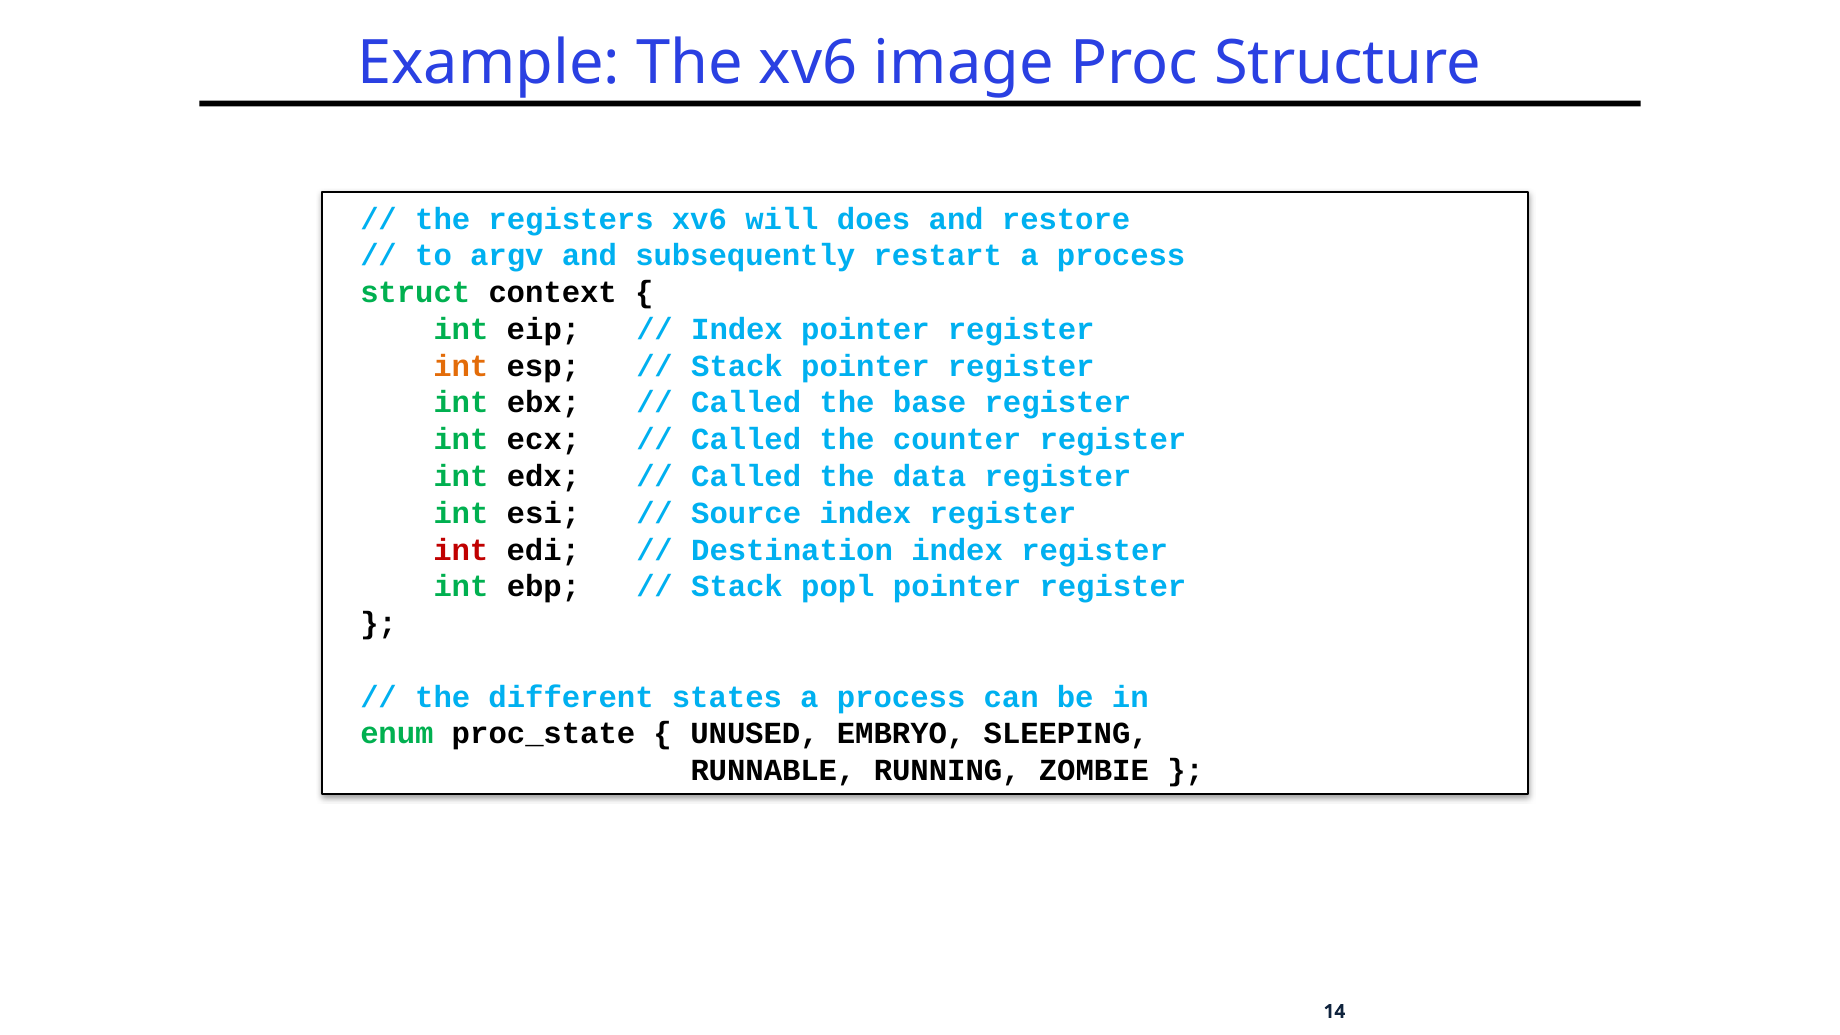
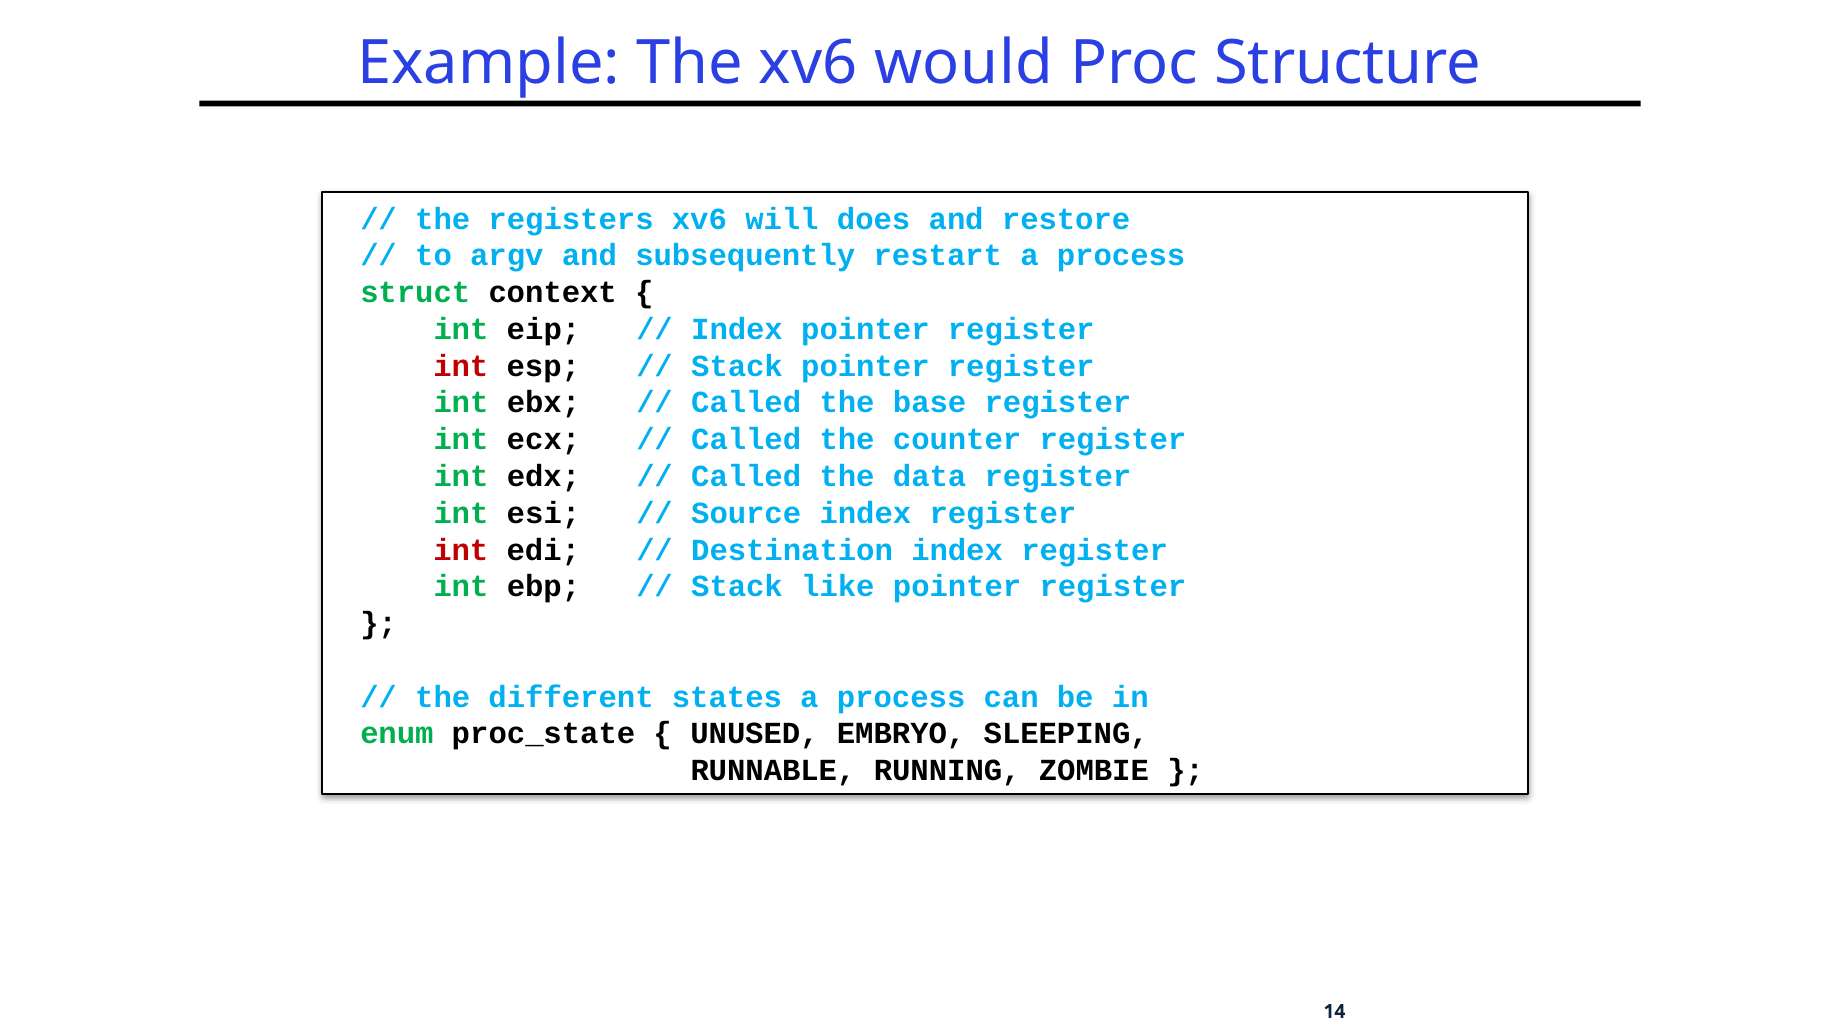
image: image -> would
int at (461, 366) colour: orange -> red
popl: popl -> like
